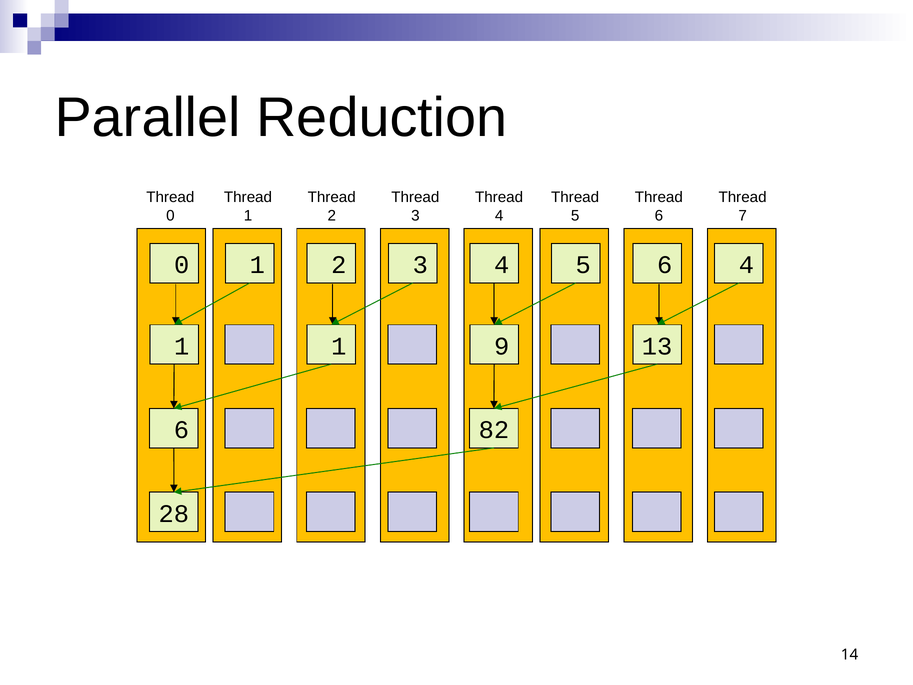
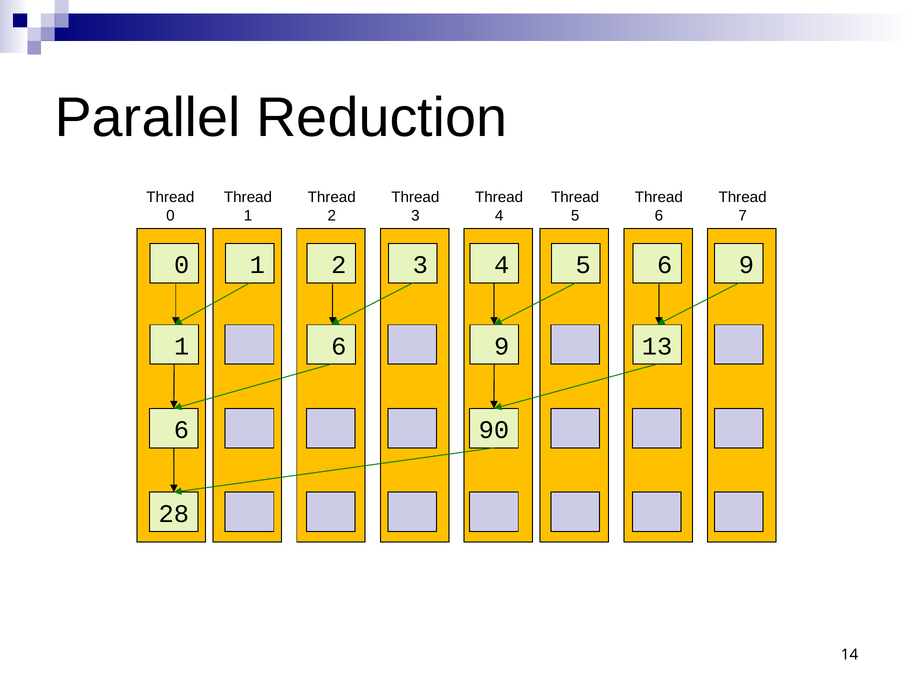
4 6 4: 4 -> 9
1 1: 1 -> 6
82: 82 -> 90
